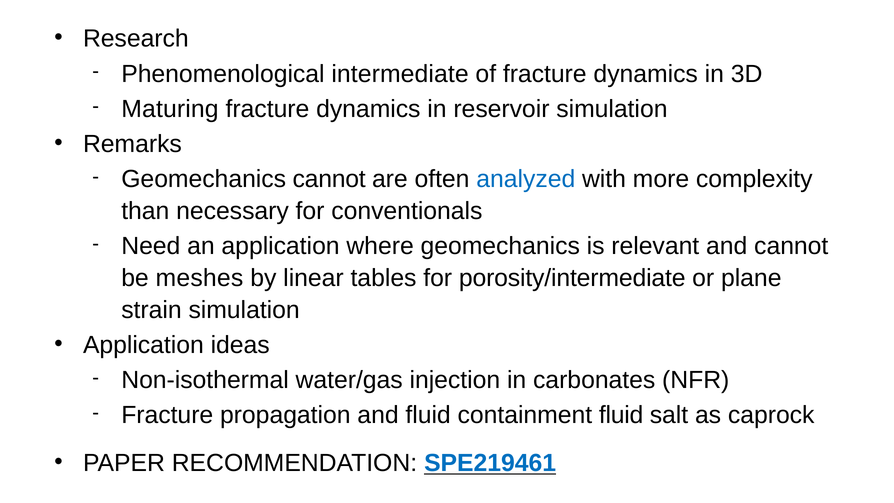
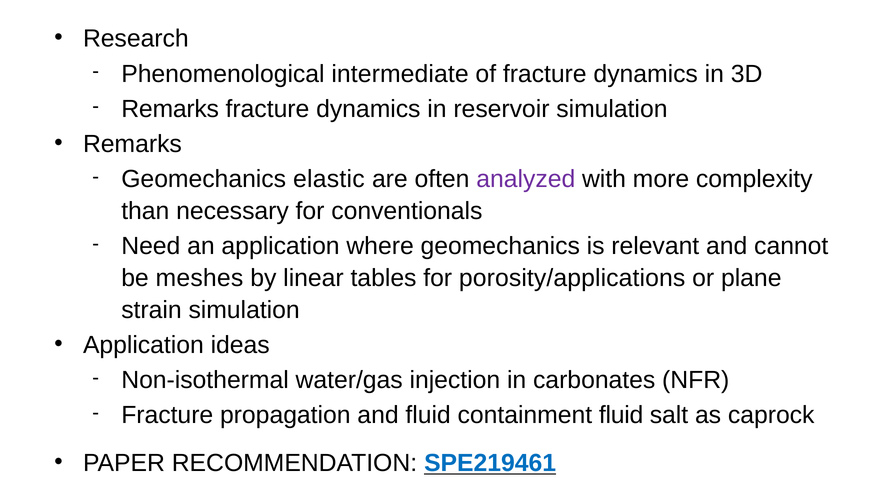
Maturing at (170, 109): Maturing -> Remarks
Geomechanics cannot: cannot -> elastic
analyzed colour: blue -> purple
porosity/intermediate: porosity/intermediate -> porosity/applications
